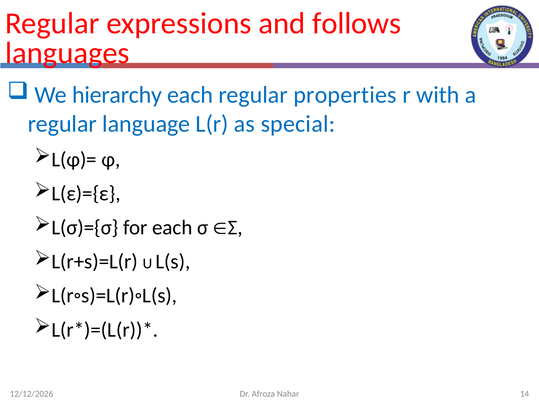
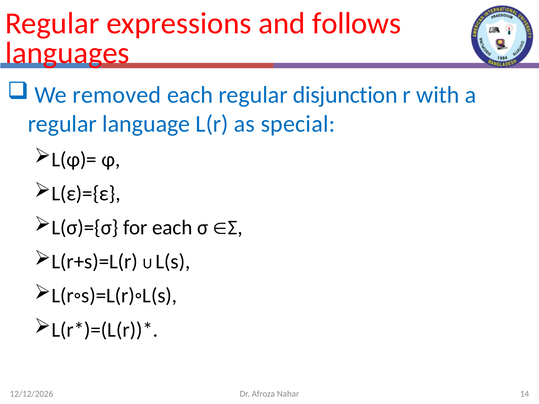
hierarchy: hierarchy -> removed
properties: properties -> disjunction
